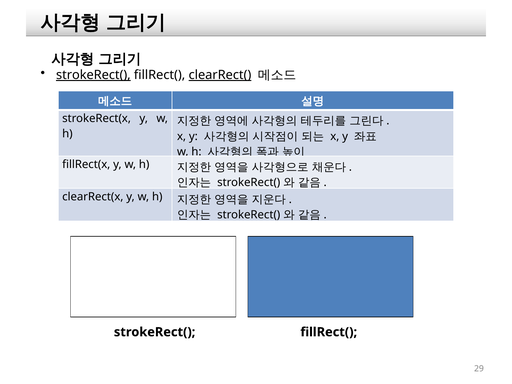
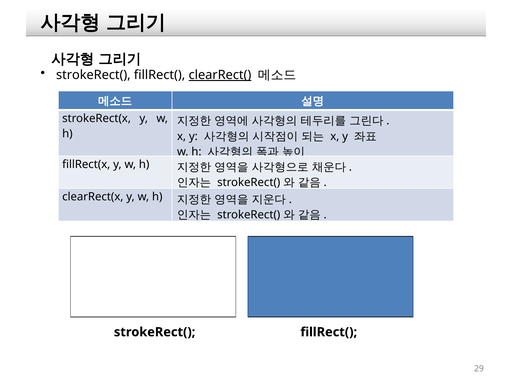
strokeRect( at (93, 75) underline: present -> none
